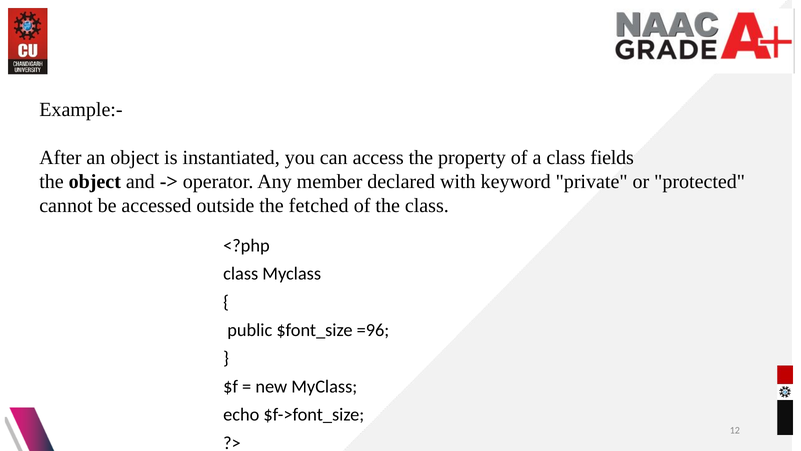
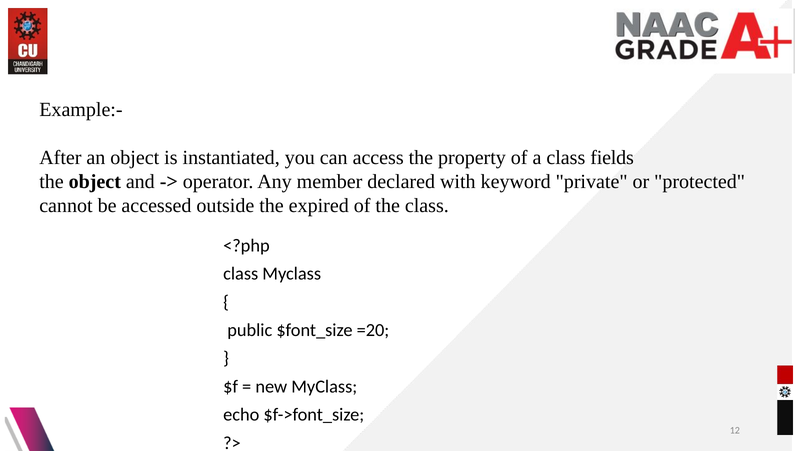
fetched: fetched -> expired
=96: =96 -> =20
